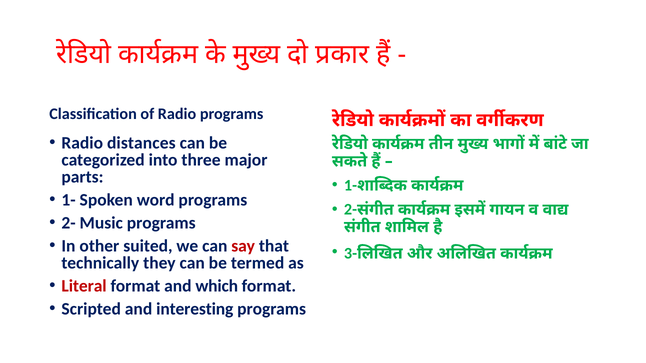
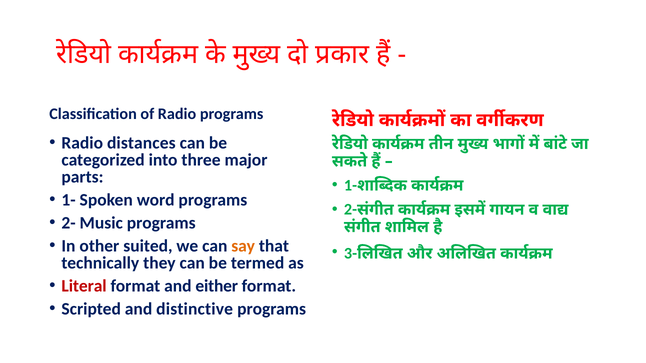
say colour: red -> orange
which: which -> either
interesting: interesting -> distinctive
